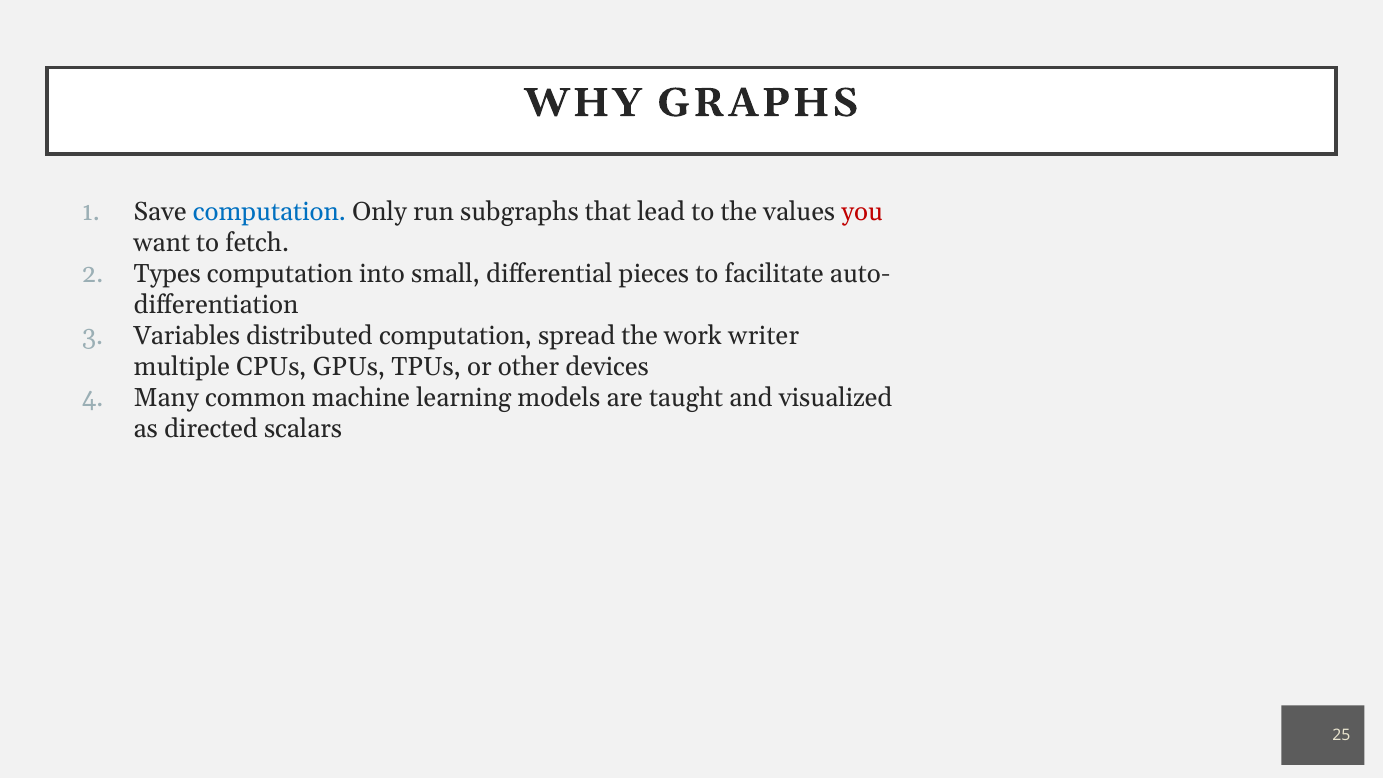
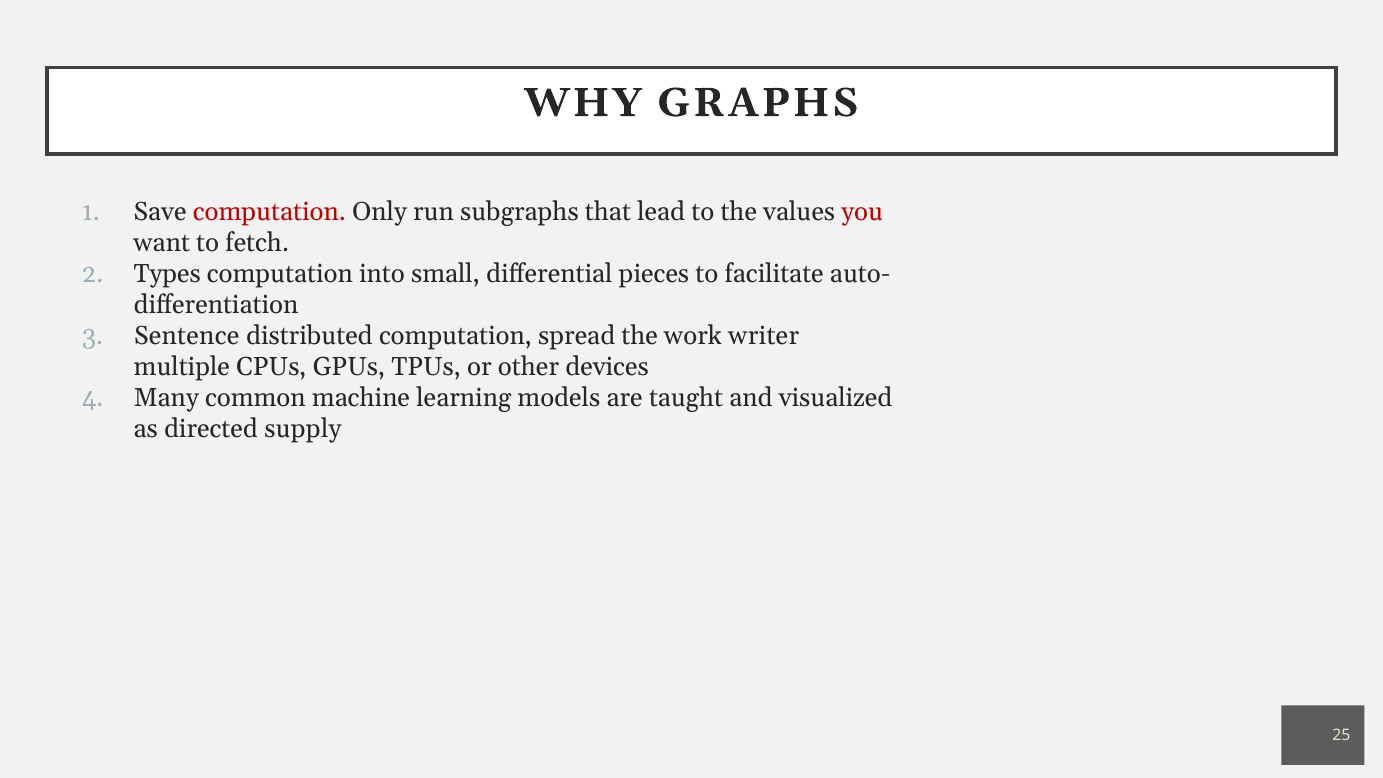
computation at (269, 212) colour: blue -> red
Variables: Variables -> Sentence
scalars: scalars -> supply
